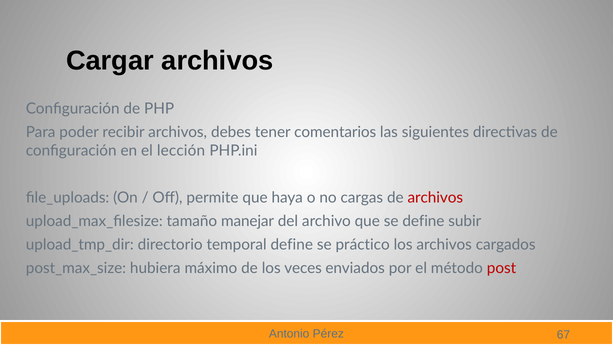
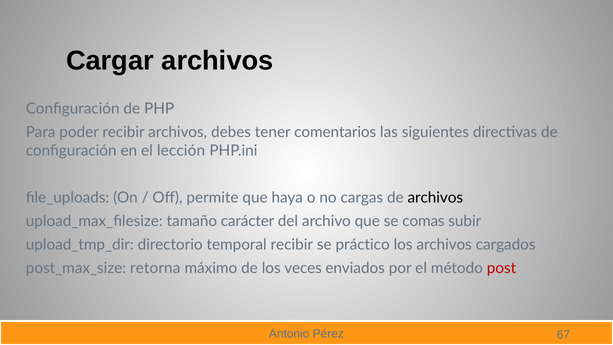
archivos at (435, 197) colour: red -> black
manejar: manejar -> carácter
se define: define -> comas
temporal define: define -> recibir
hubiera: hubiera -> retorna
